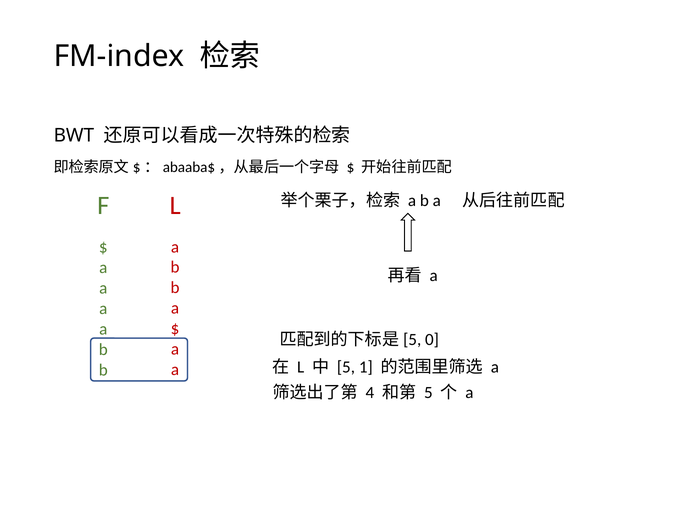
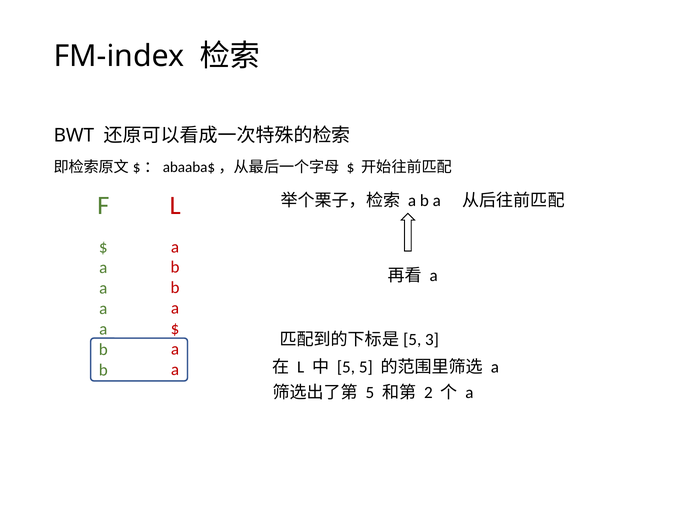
0: 0 -> 3
5 1: 1 -> 5
4 at (370, 392): 4 -> 5
5 at (428, 392): 5 -> 2
